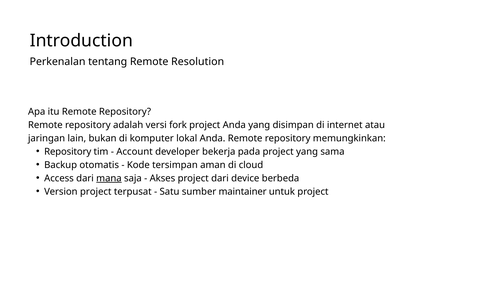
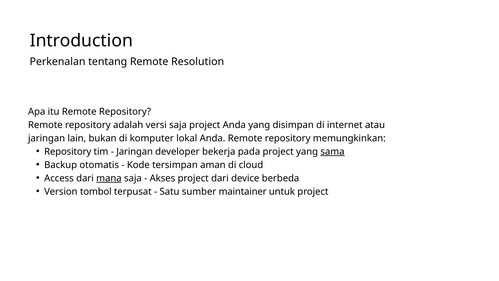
versi fork: fork -> saja
Account at (135, 151): Account -> Jaringan
sama underline: none -> present
Version project: project -> tombol
